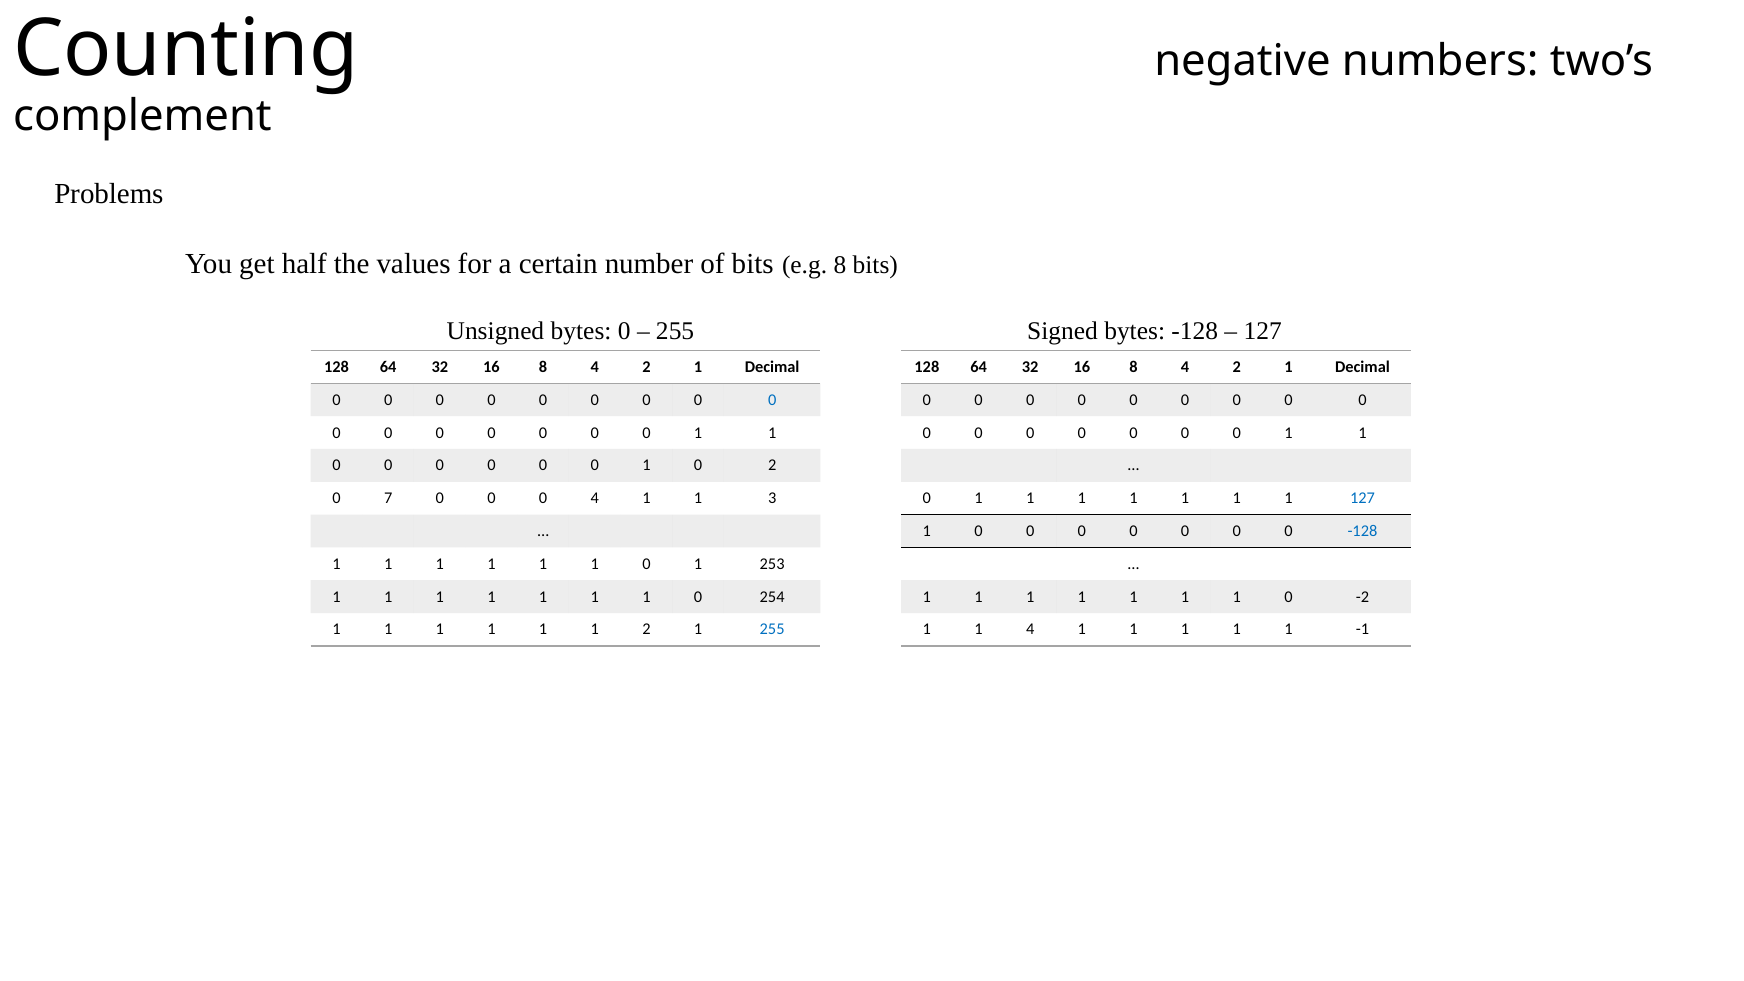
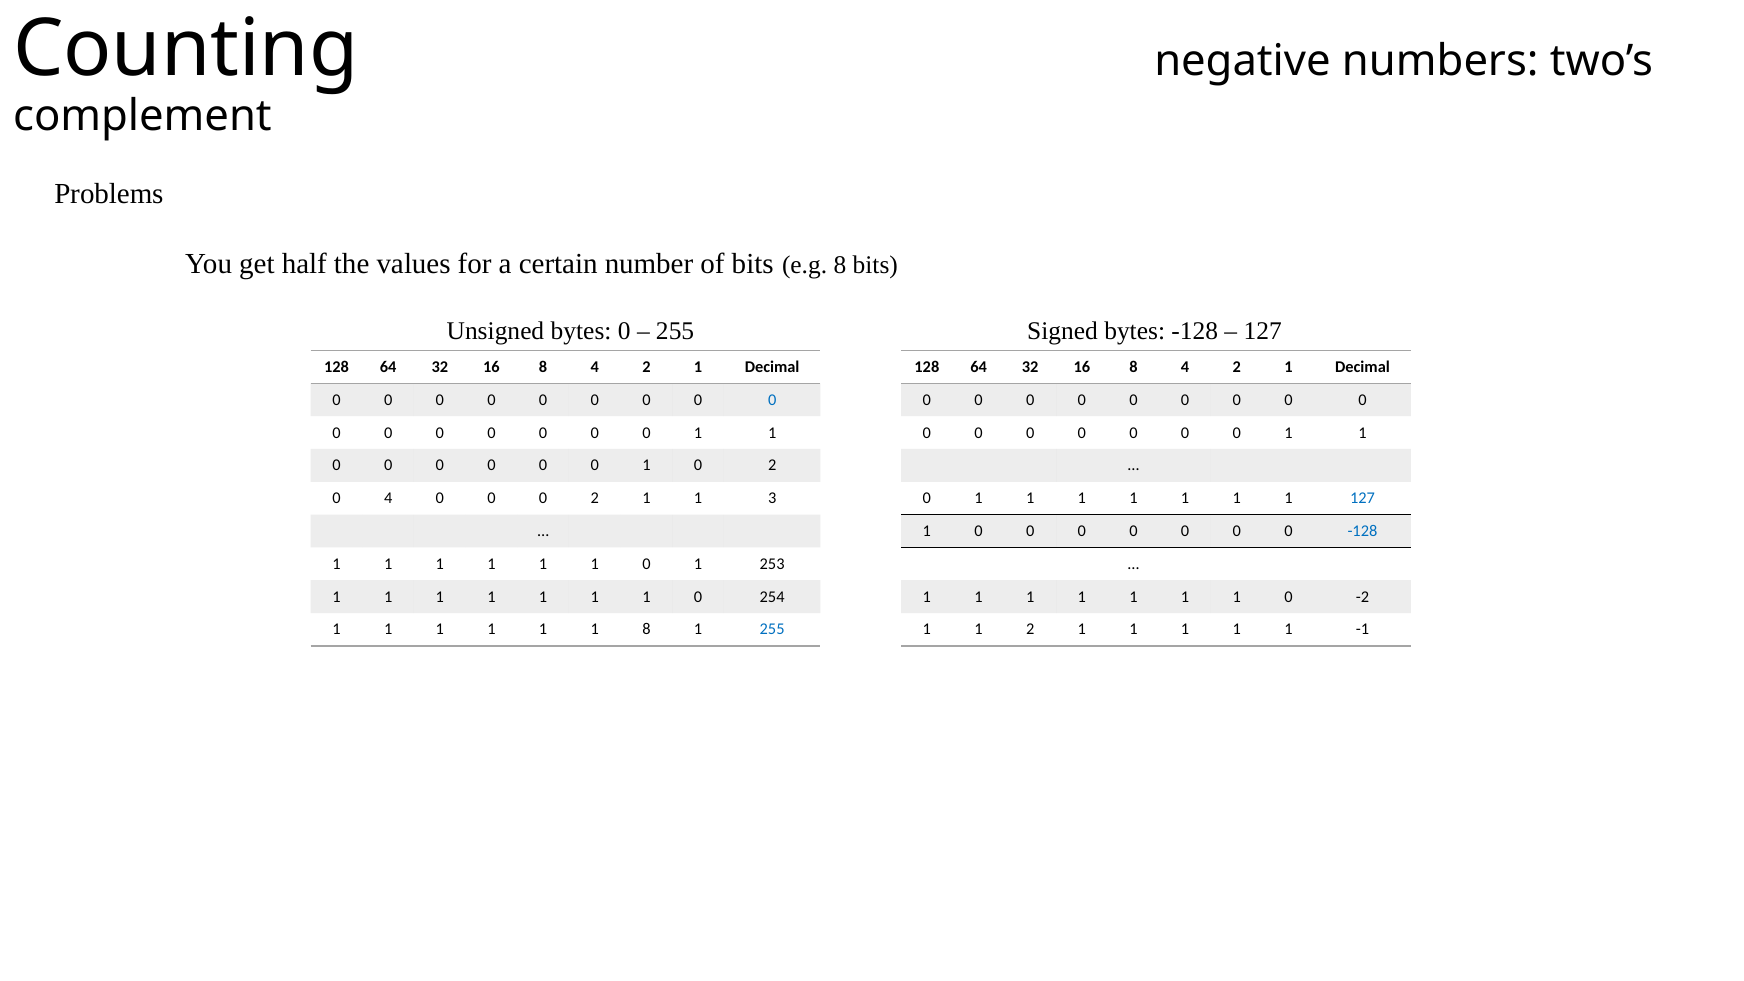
0 7: 7 -> 4
0 0 4: 4 -> 2
1 2: 2 -> 8
1 4: 4 -> 2
